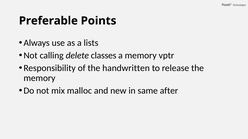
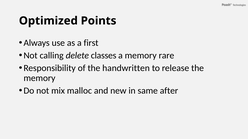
Preferable: Preferable -> Optimized
lists: lists -> first
vptr: vptr -> rare
